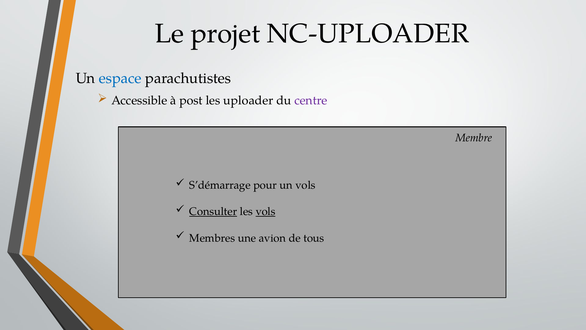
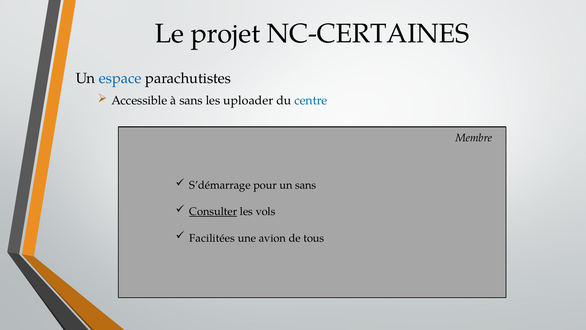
NC-UPLOADER: NC-UPLOADER -> NC-CERTAINES
à post: post -> sans
centre colour: purple -> blue
un vols: vols -> sans
vols at (266, 211) underline: present -> none
Membres: Membres -> Facilitées
